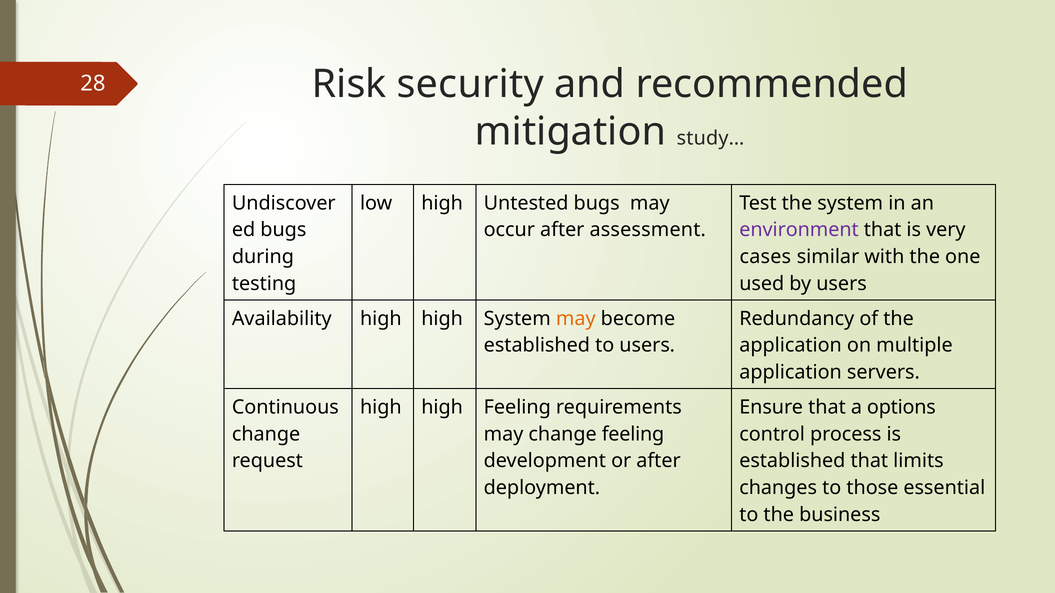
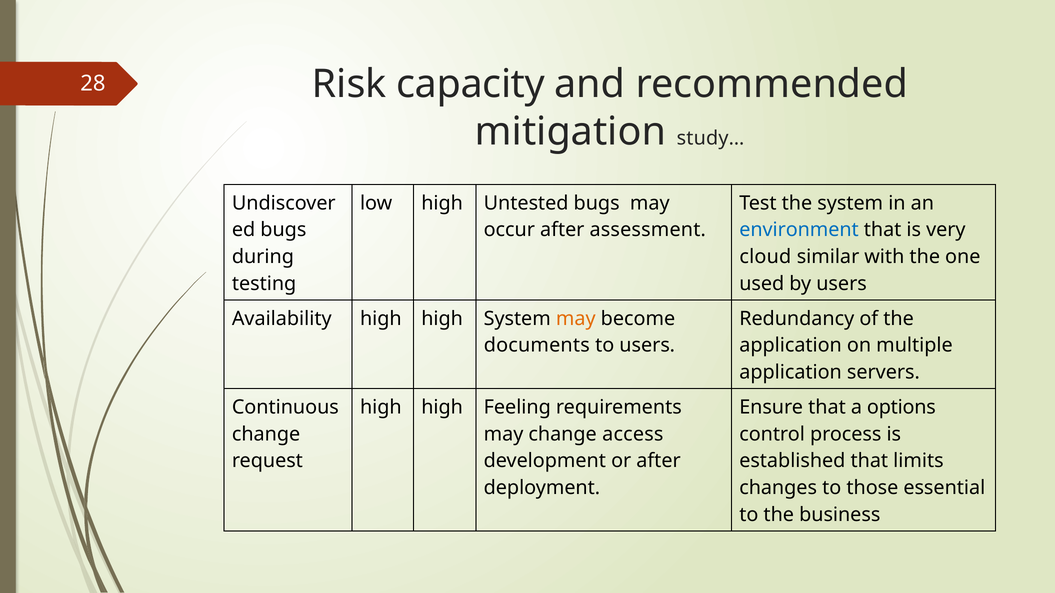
security: security -> capacity
environment colour: purple -> blue
cases: cases -> cloud
established at (537, 346): established -> documents
change feeling: feeling -> access
